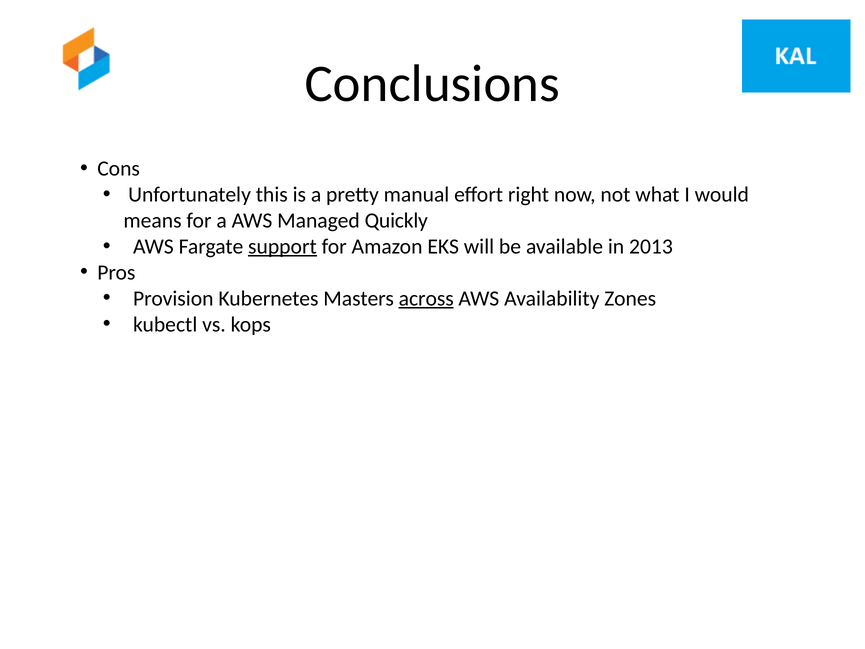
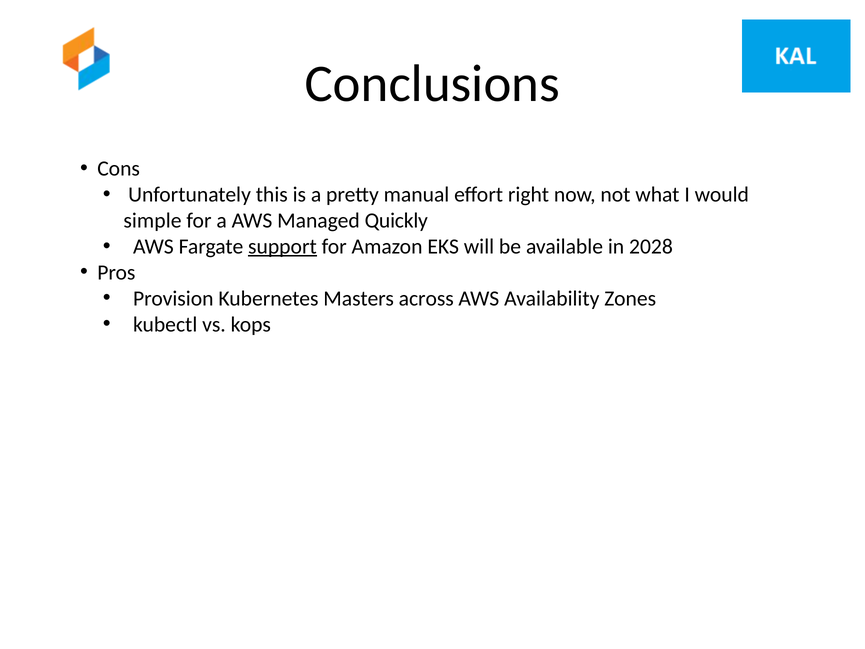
means: means -> simple
2013: 2013 -> 2028
across underline: present -> none
